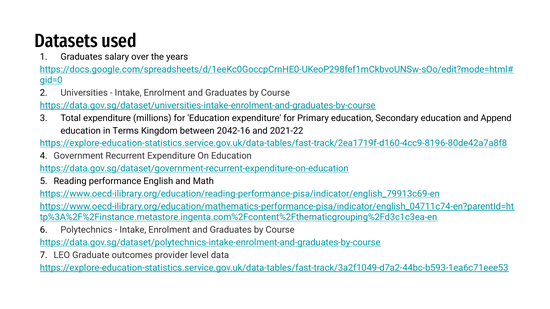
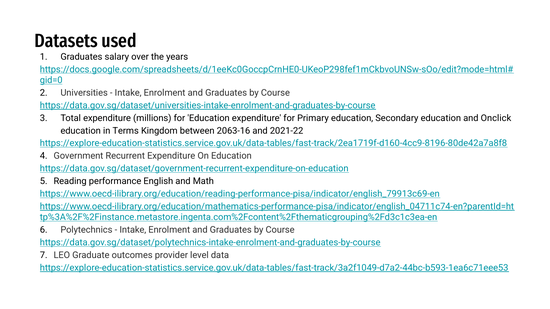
Append: Append -> Onclick
2042-16: 2042-16 -> 2063-16
